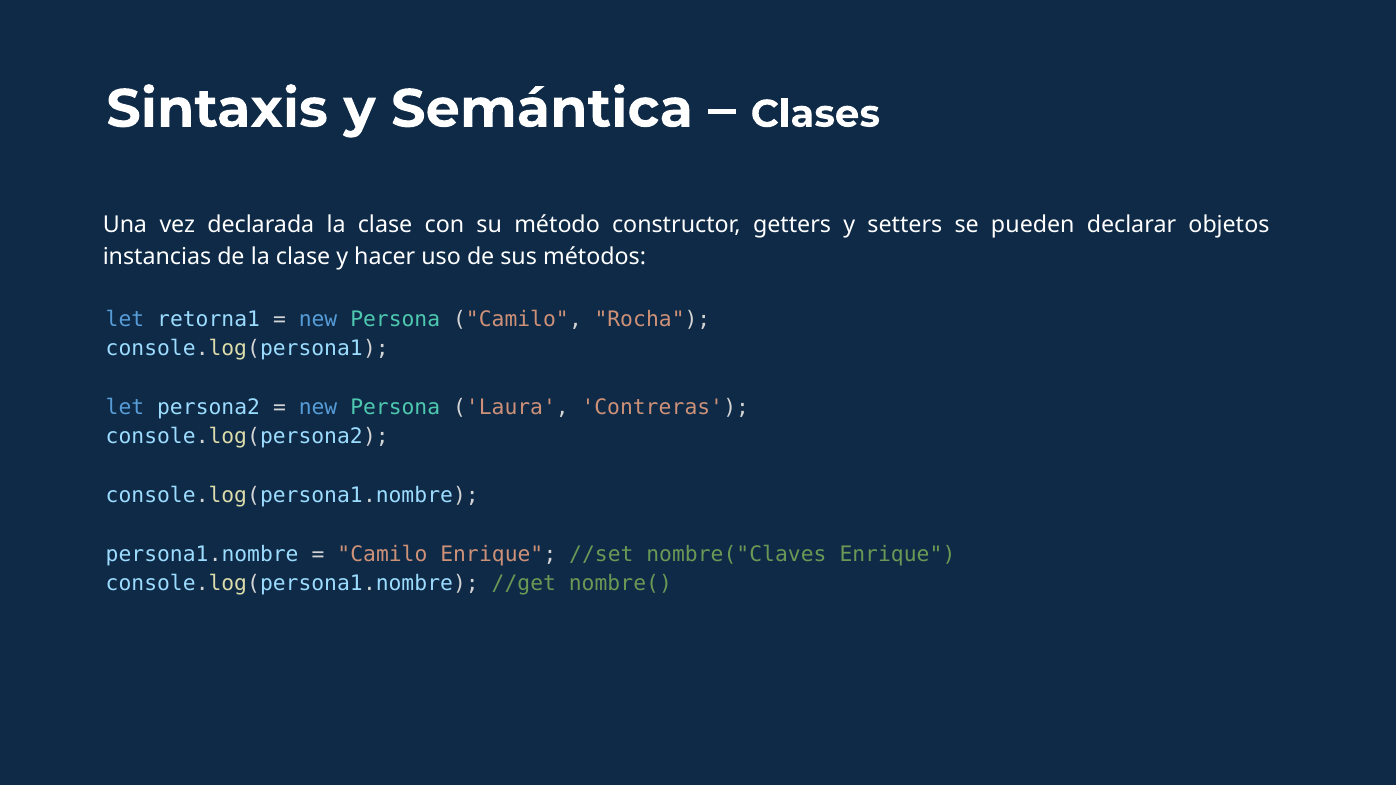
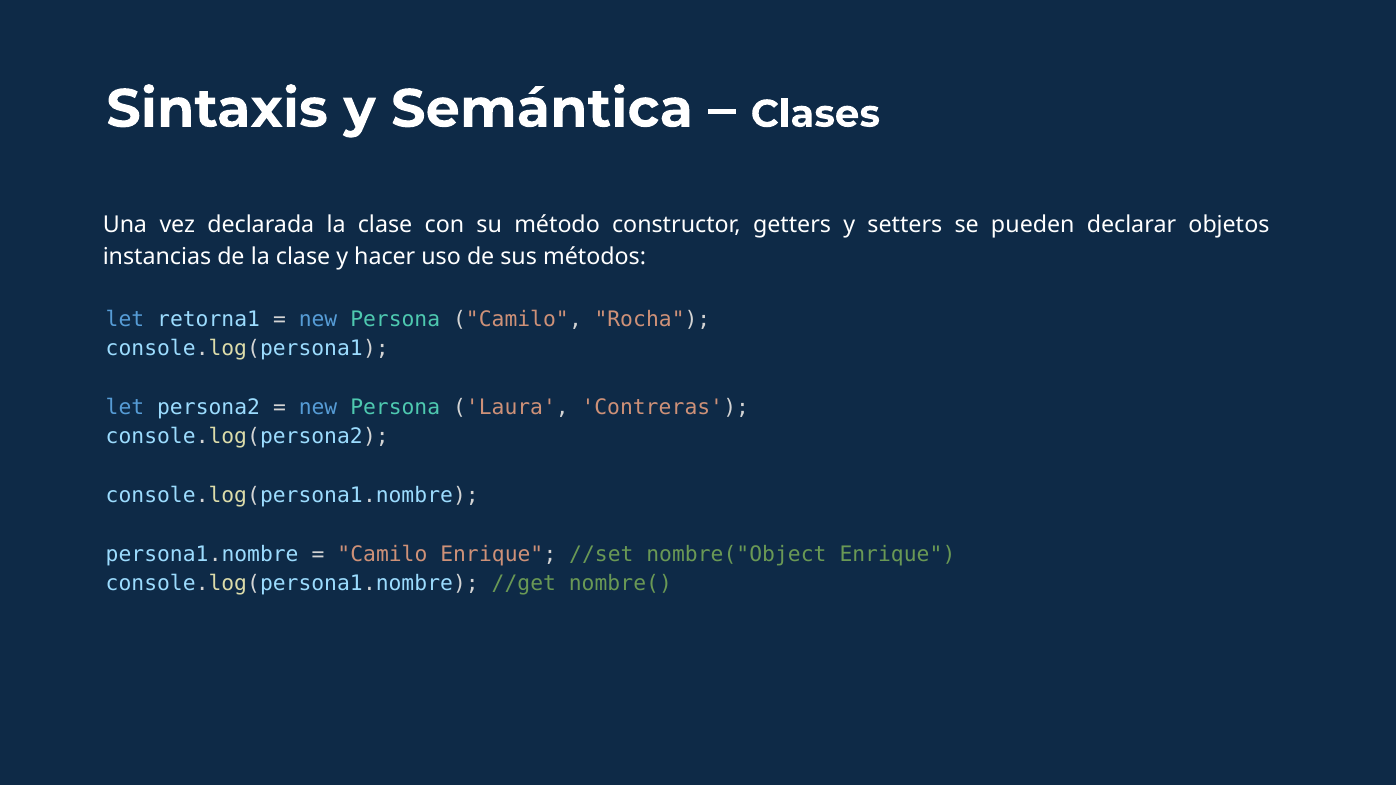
nombre("Claves: nombre("Claves -> nombre("Object
